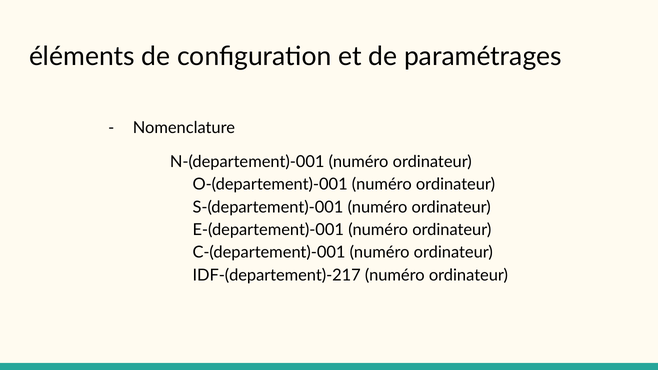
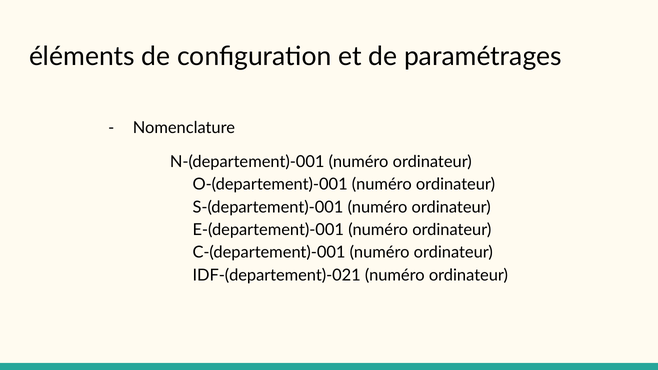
IDF-(departement)-217: IDF-(departement)-217 -> IDF-(departement)-021
